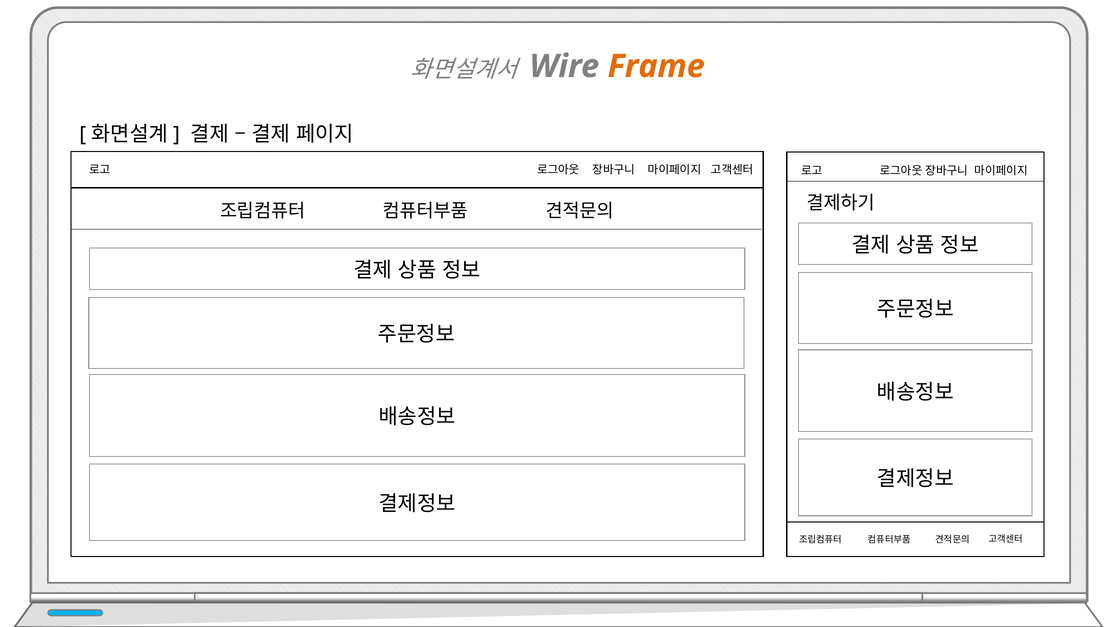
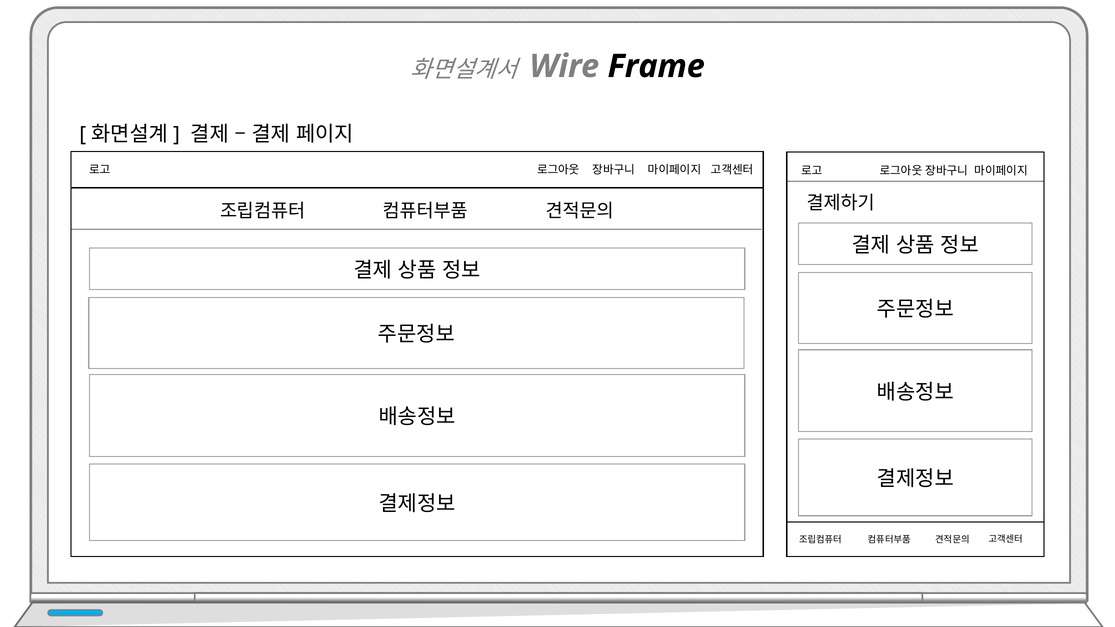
Frame colour: orange -> black
